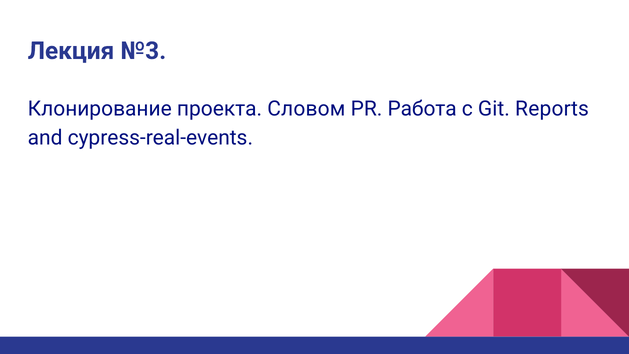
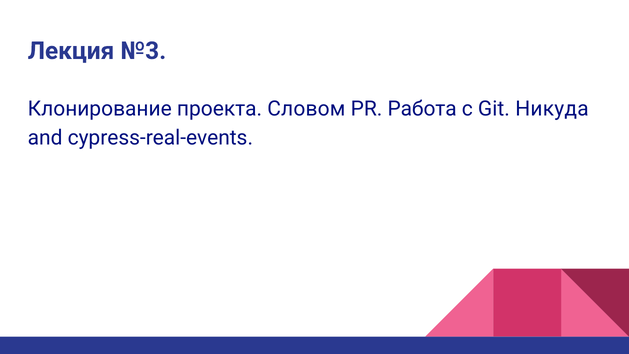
Reports: Reports -> Никуда
